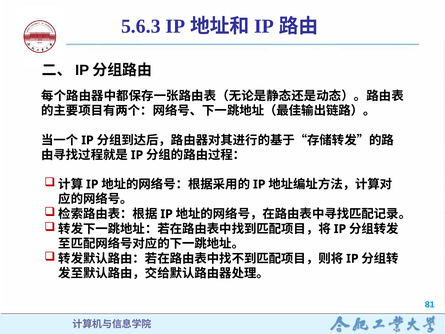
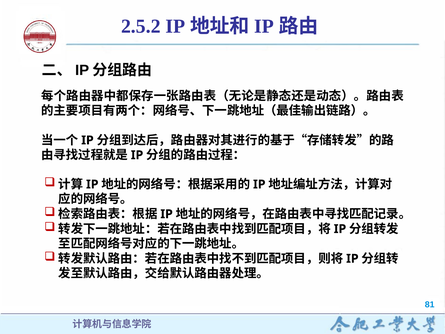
5.6.3: 5.6.3 -> 2.5.2
